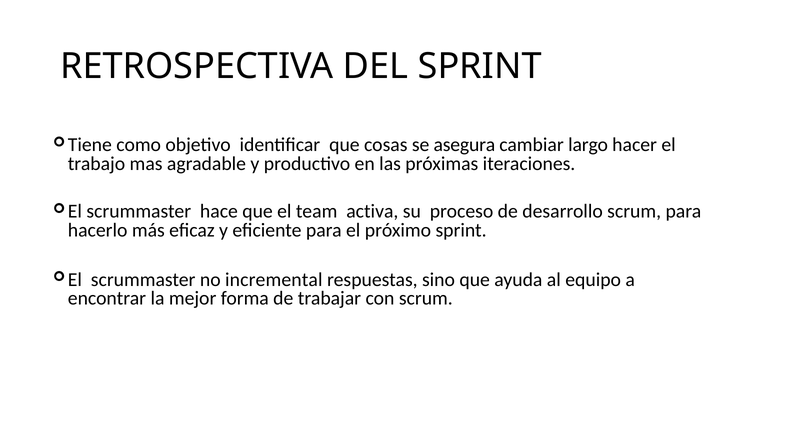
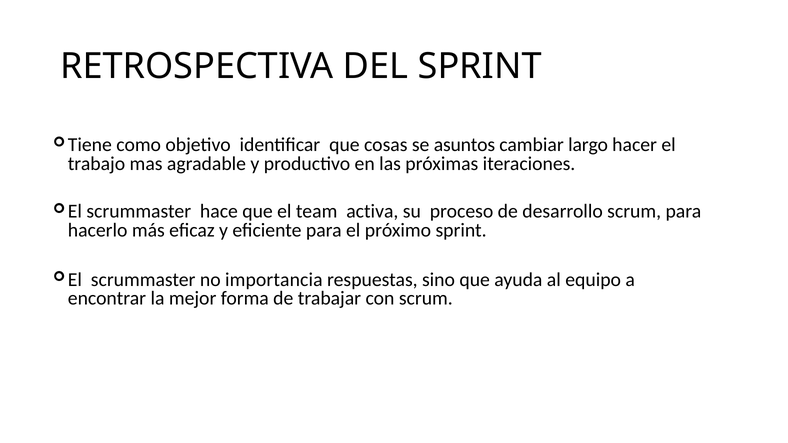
asegura: asegura -> asuntos
incremental: incremental -> importancia
